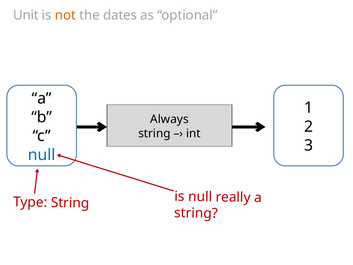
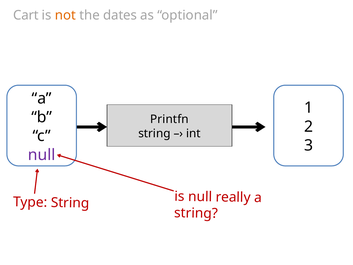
Unit: Unit -> Cart
Always: Always -> Printfn
null at (42, 155) colour: blue -> purple
